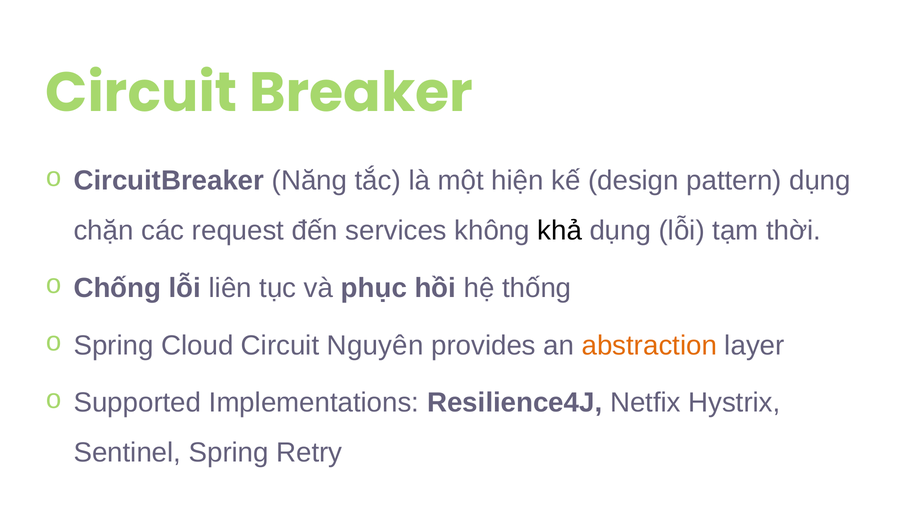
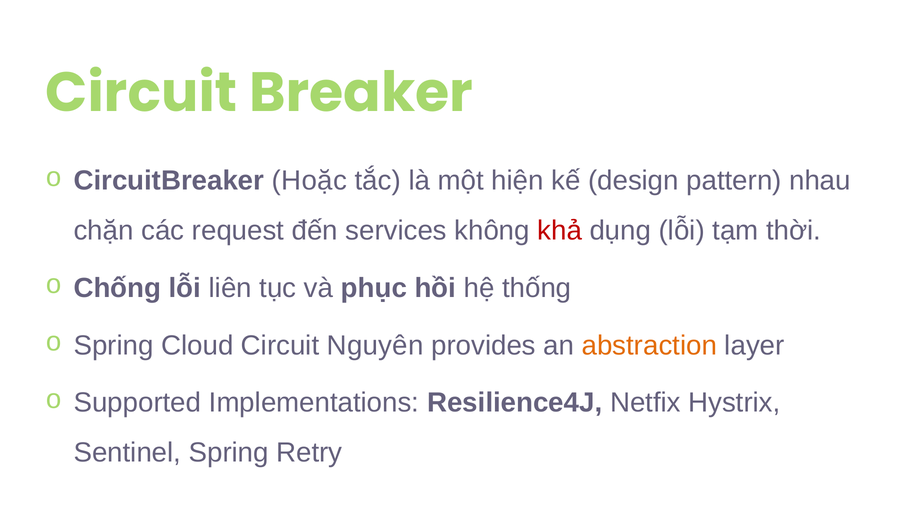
Năng: Năng -> Hoặc
pattern dụng: dụng -> nhau
khả colour: black -> red
